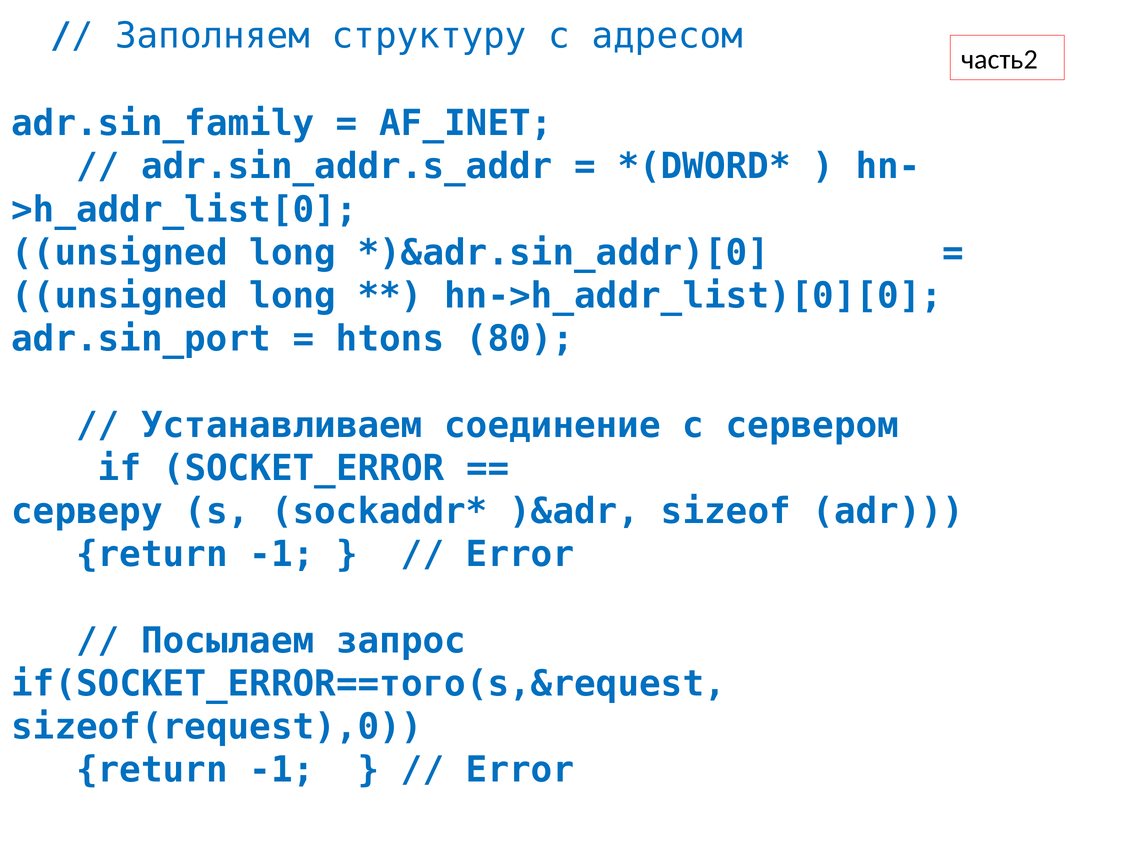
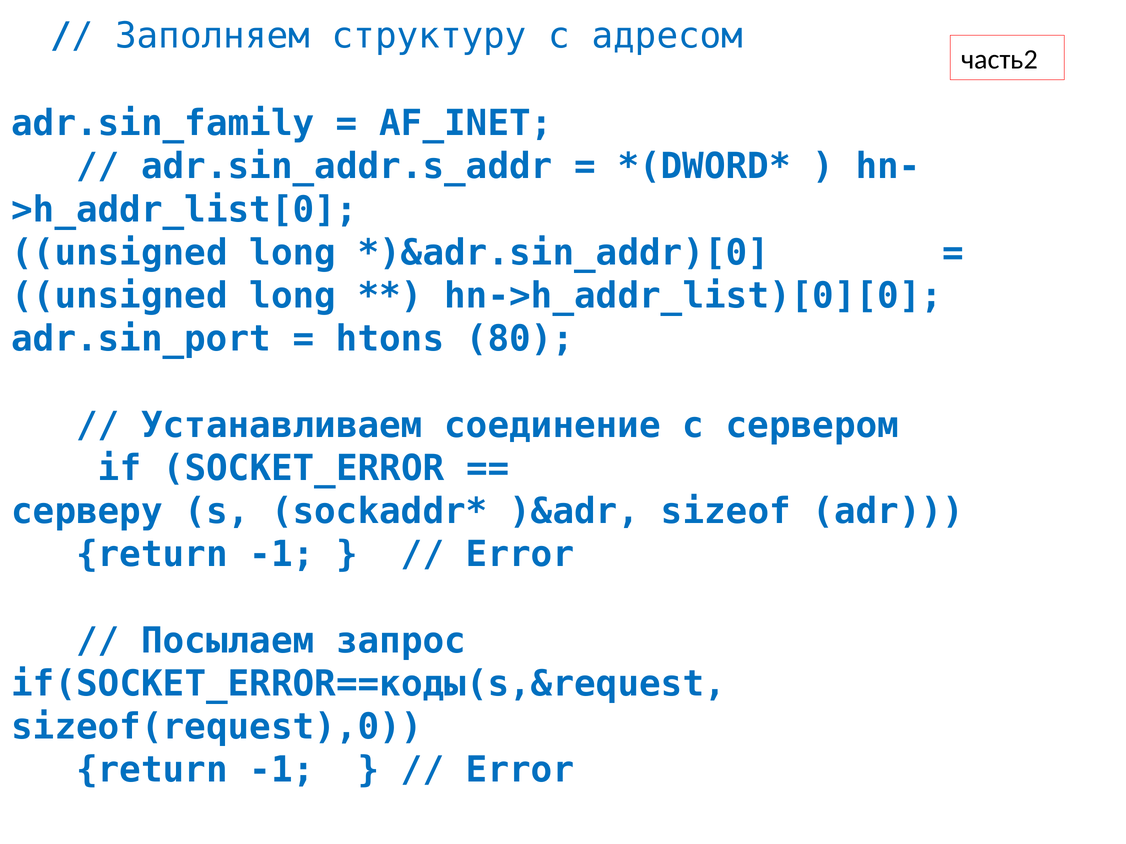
if(SOCKET_ERROR==того(s,&request: if(SOCKET_ERROR==того(s,&request -> if(SOCKET_ERROR==коды(s,&request
